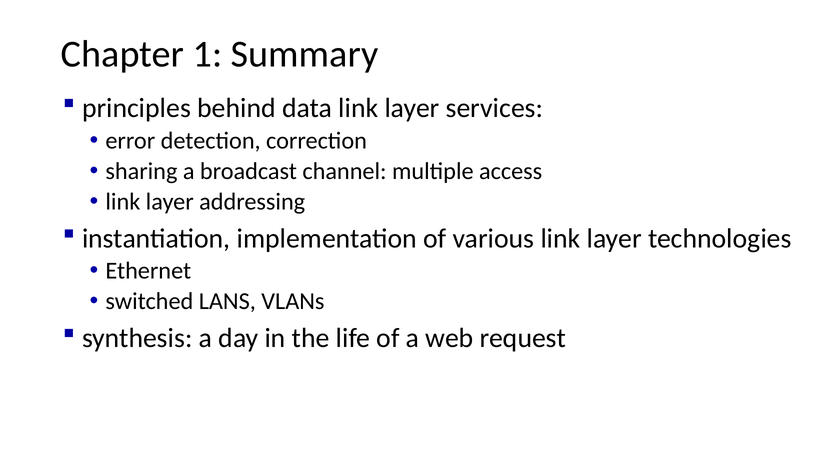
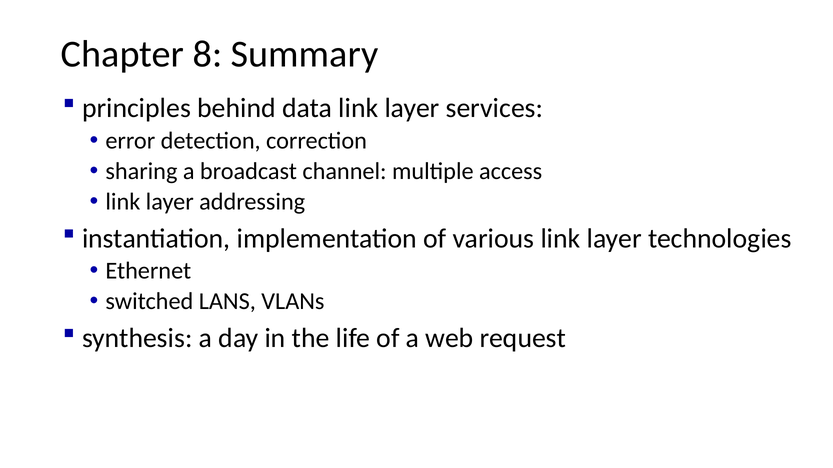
1: 1 -> 8
